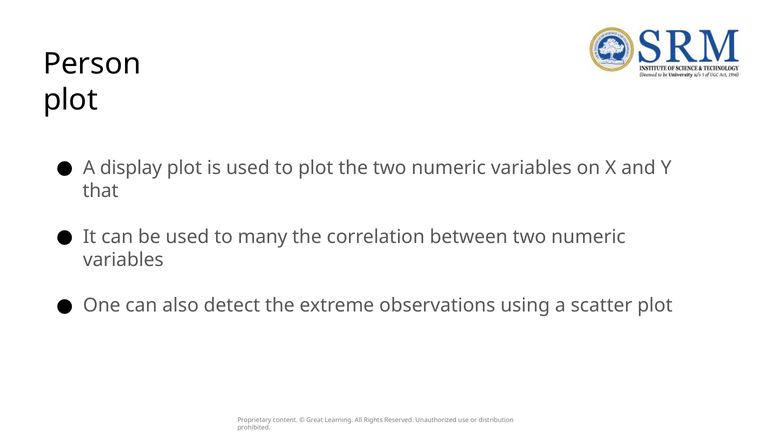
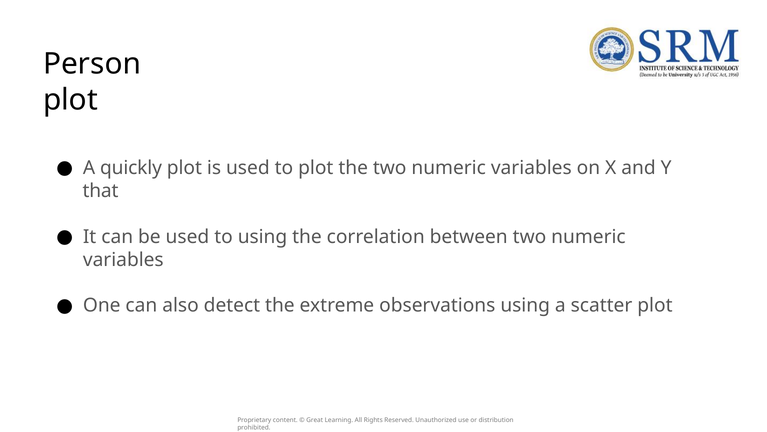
display: display -> quickly
to many: many -> using
